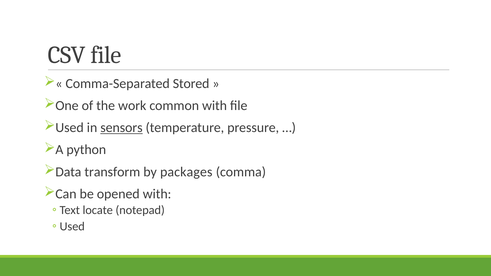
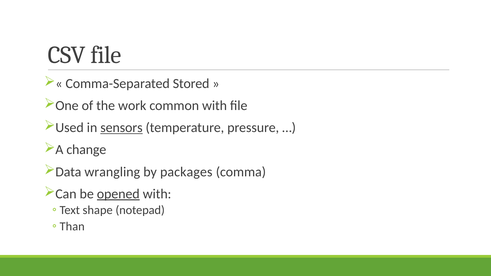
python: python -> change
transform: transform -> wrangling
opened underline: none -> present
locate: locate -> shape
Used at (72, 227): Used -> Than
